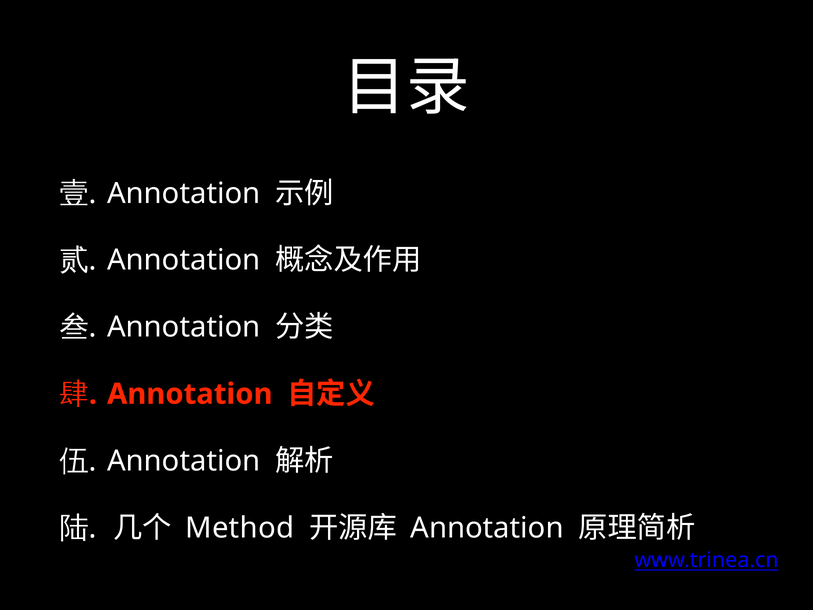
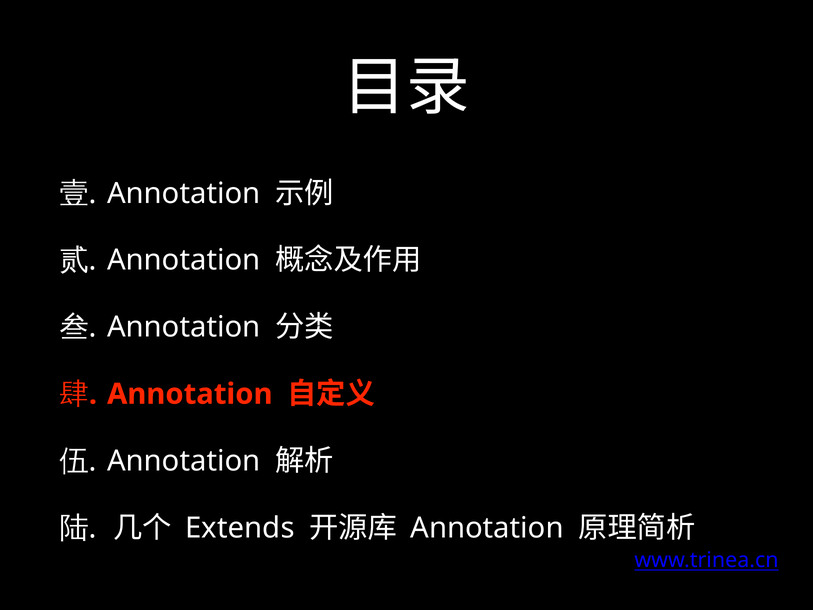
Method: Method -> Extends
